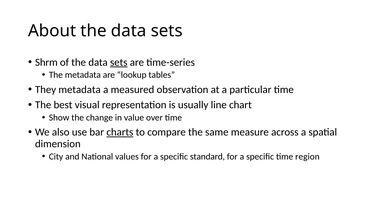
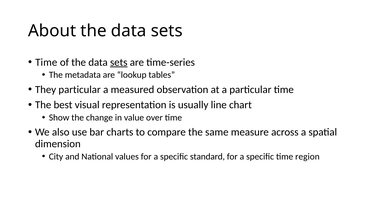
Shrm at (46, 62): Shrm -> Time
They metadata: metadata -> particular
charts underline: present -> none
